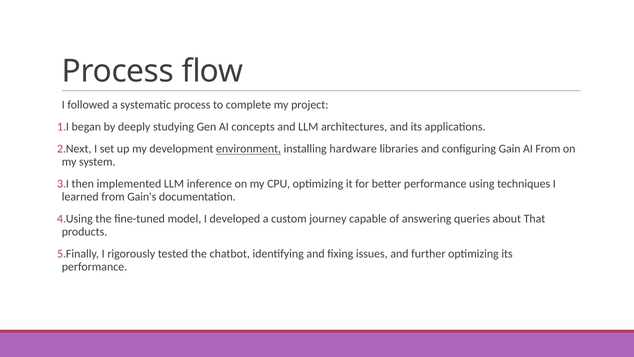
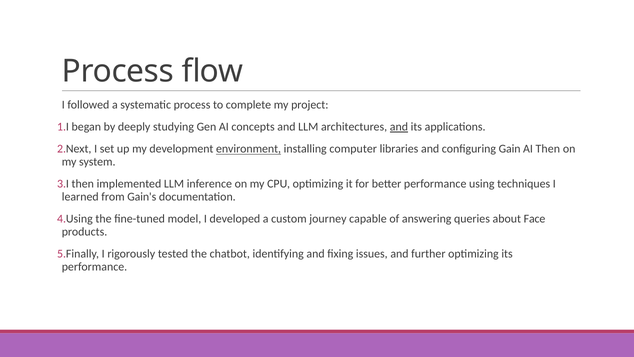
and at (399, 127) underline: none -> present
hardware: hardware -> computer
AI From: From -> Then
That: That -> Face
